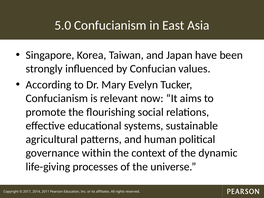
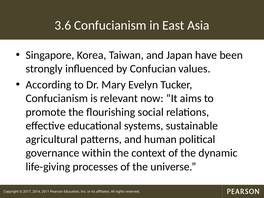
5.0: 5.0 -> 3.6
